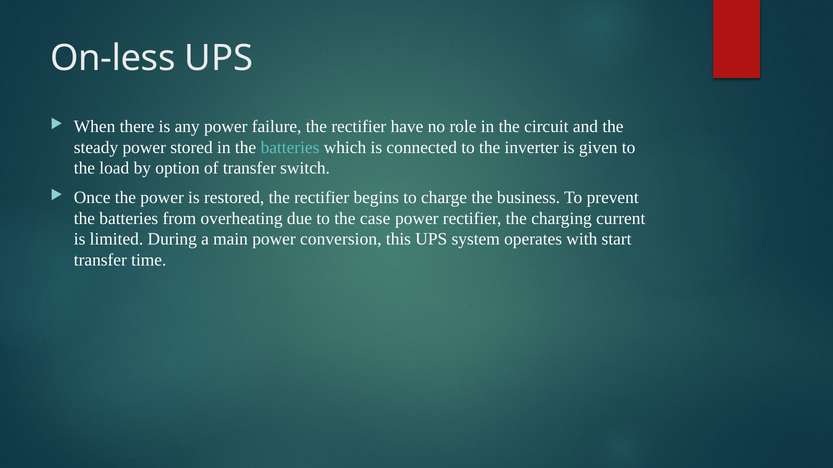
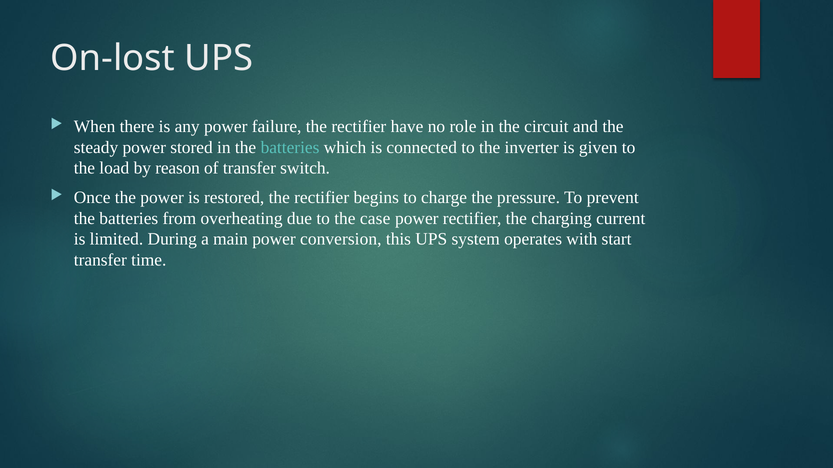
On-less: On-less -> On-lost
option: option -> reason
business: business -> pressure
